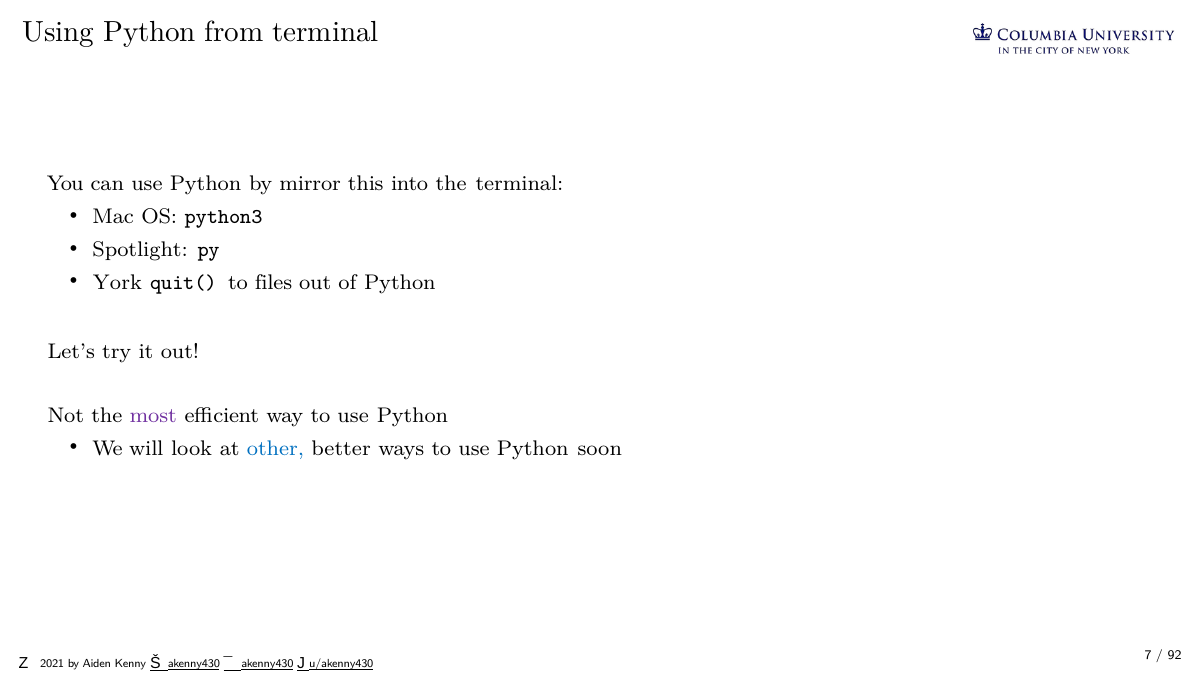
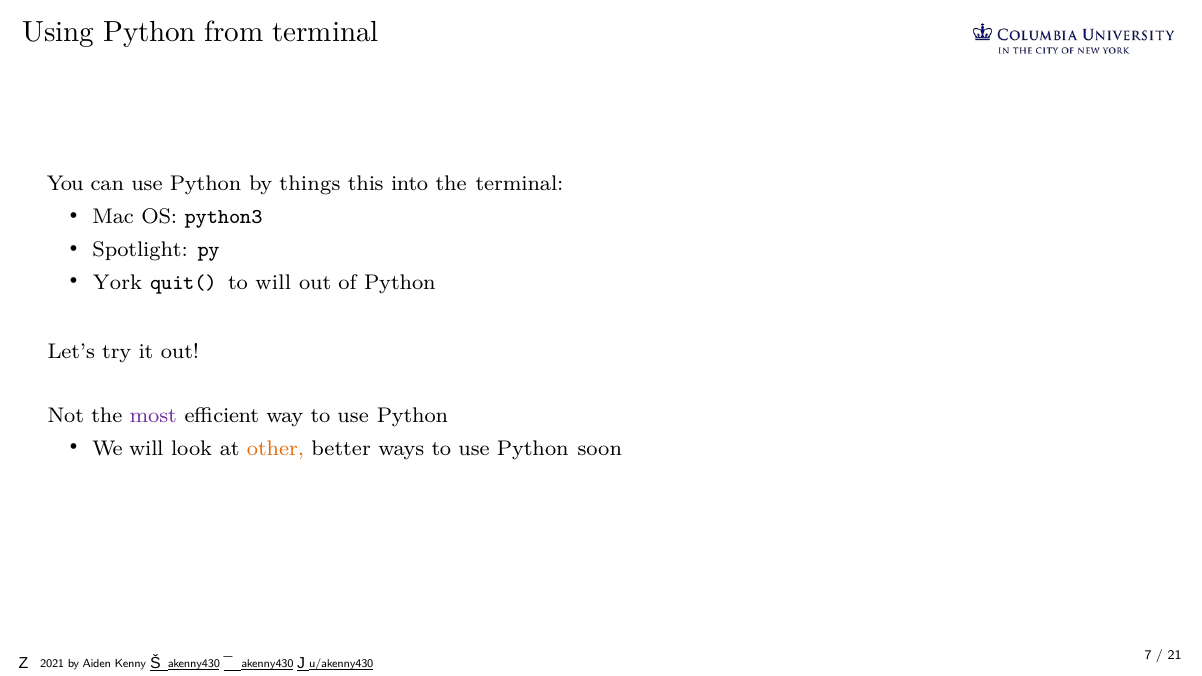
mirror: mirror -> things
to files: files -> will
other colour: blue -> orange
92: 92 -> 21
